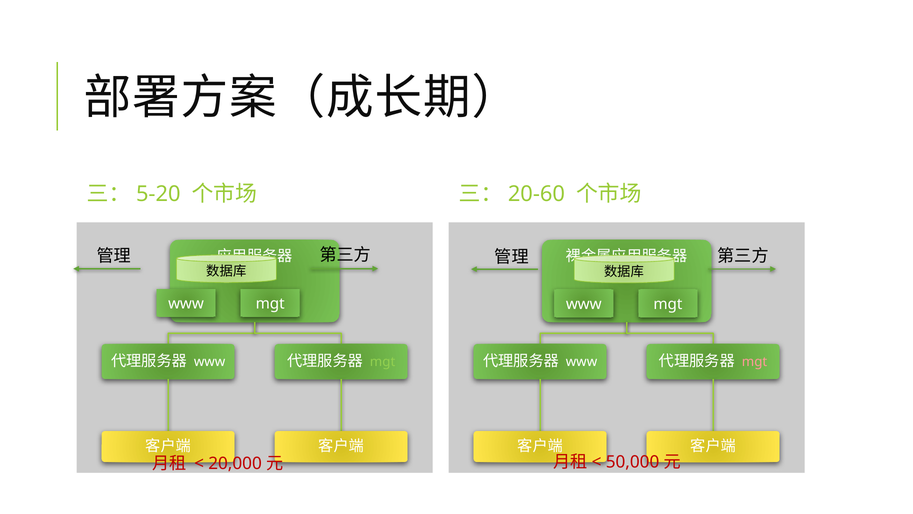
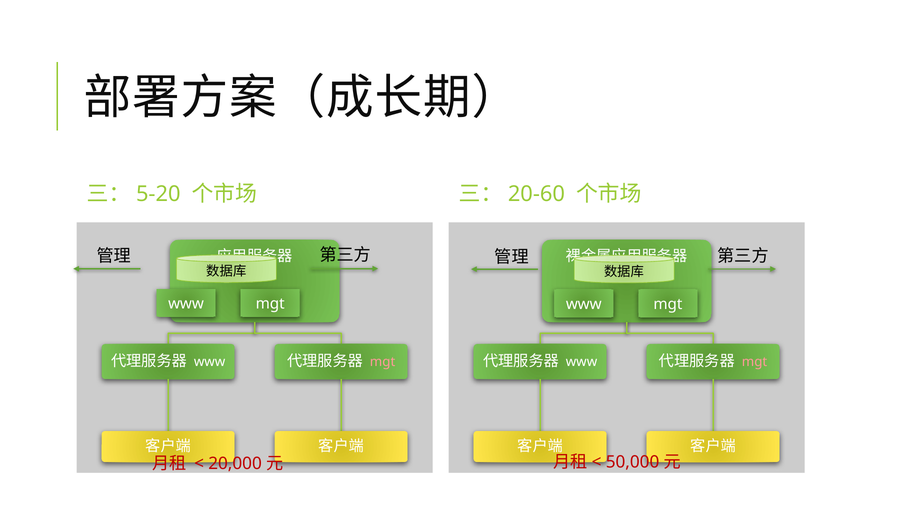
mgt at (383, 362) colour: light green -> pink
